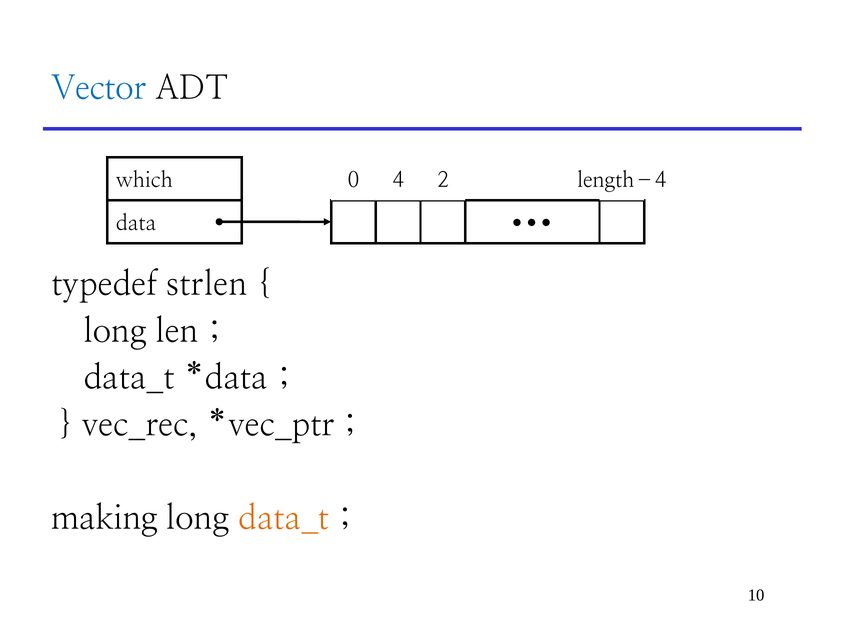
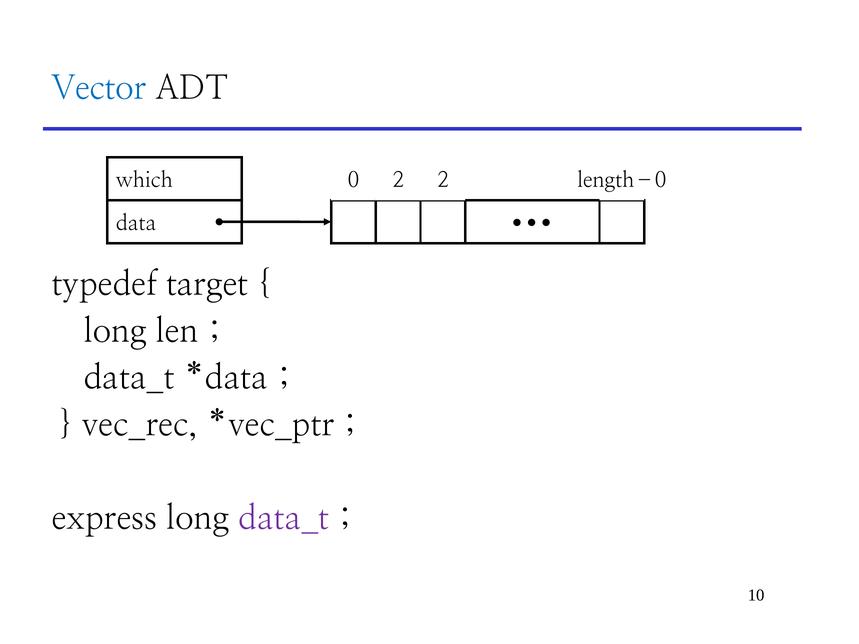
0 4: 4 -> 2
length–4: length–4 -> length–0
strlen: strlen -> target
making: making -> express
data_t at (284, 518) colour: orange -> purple
